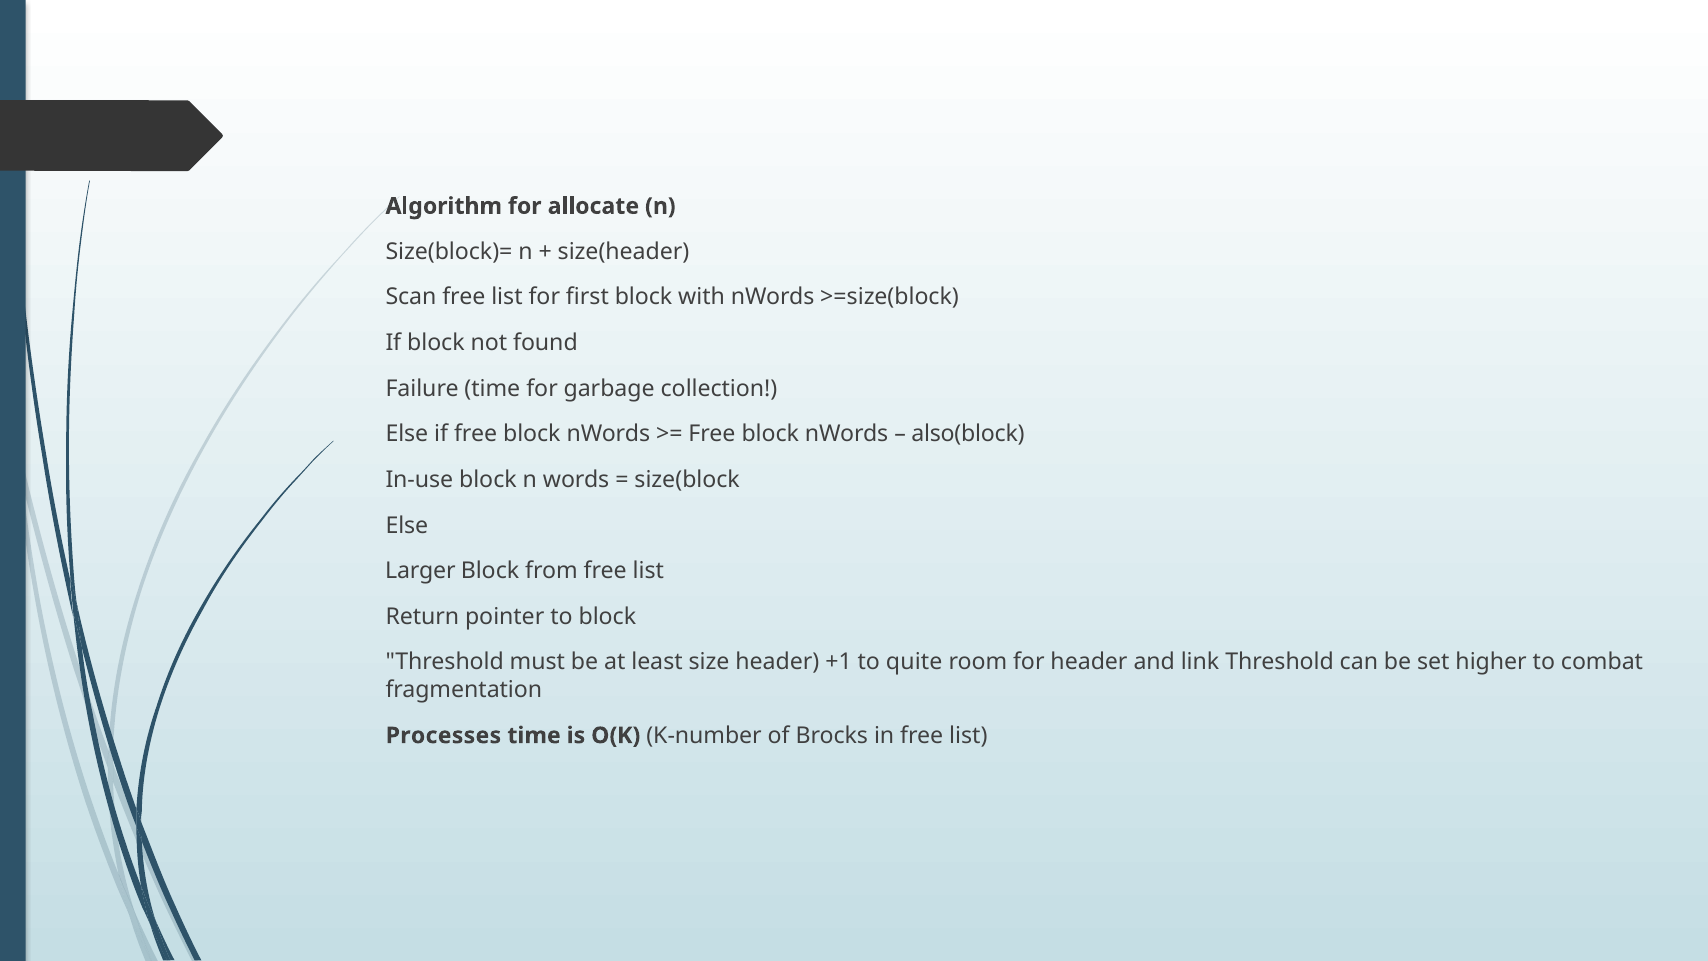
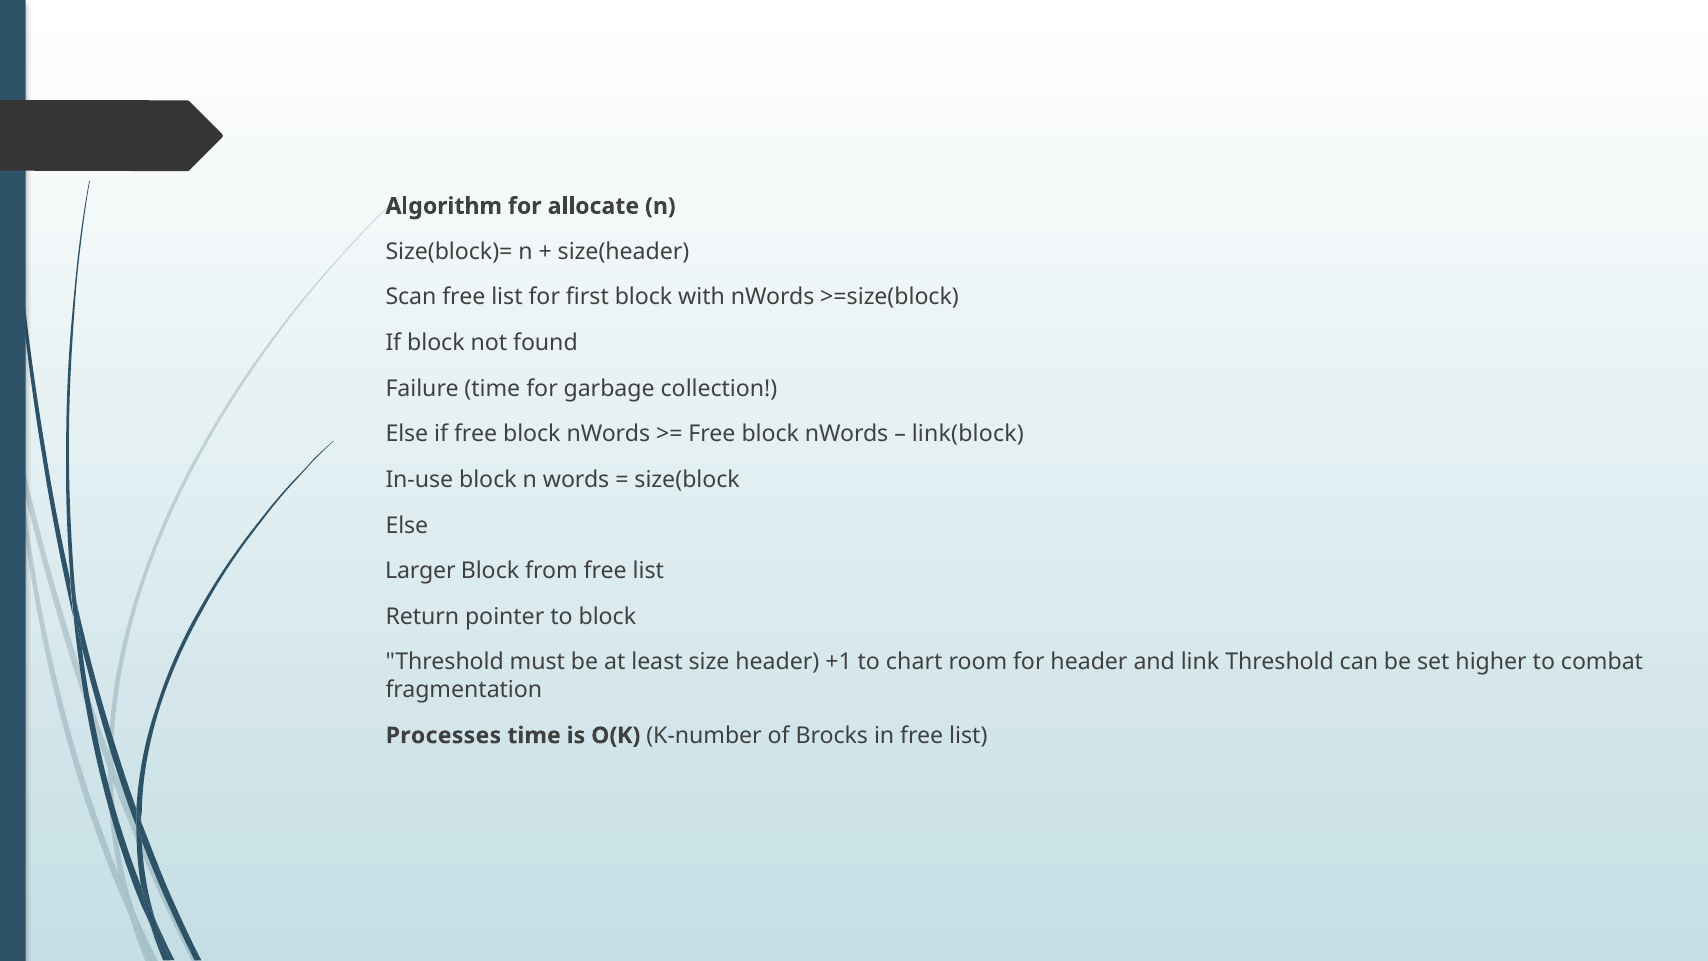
also(block: also(block -> link(block
quite: quite -> chart
